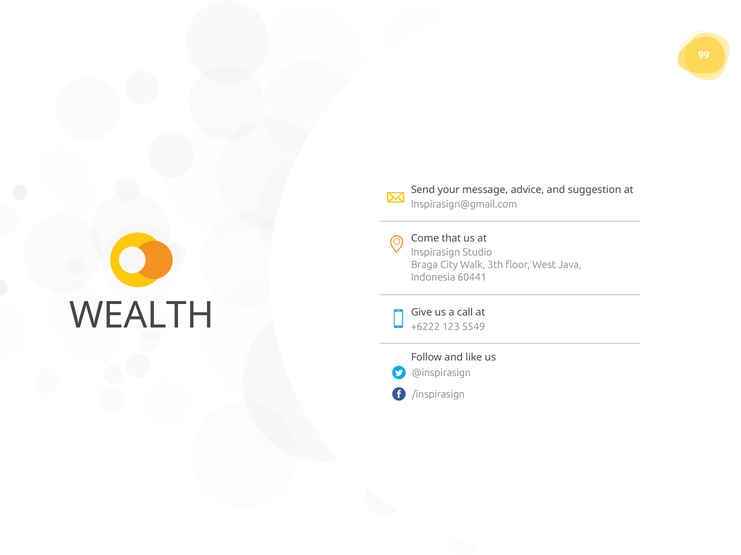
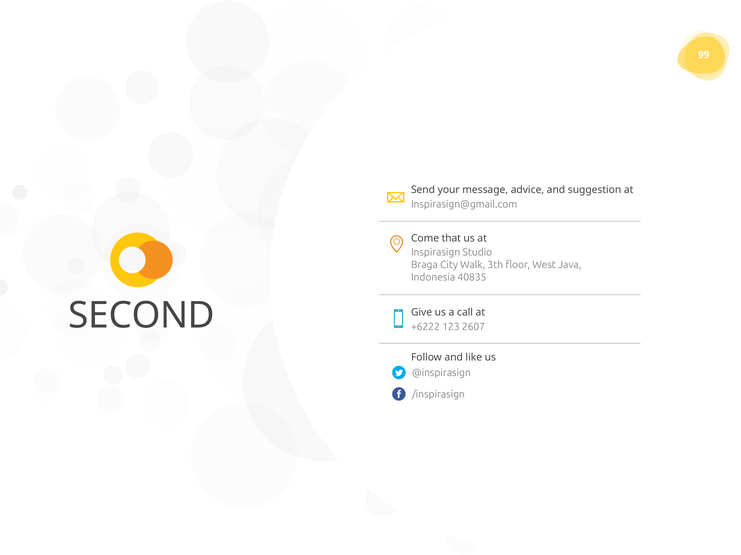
60441: 60441 -> 40835
WEALTH: WEALTH -> SECOND
5549: 5549 -> 2607
